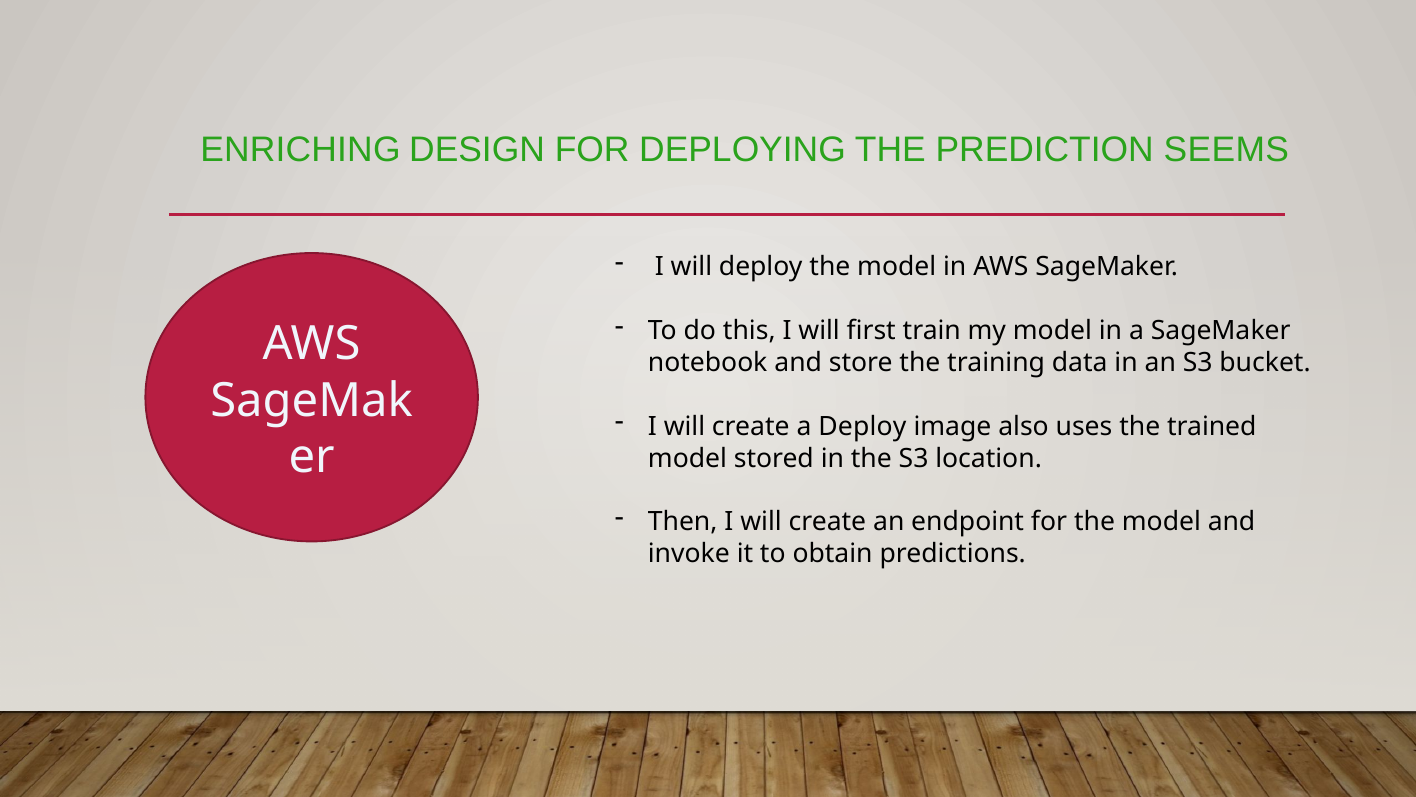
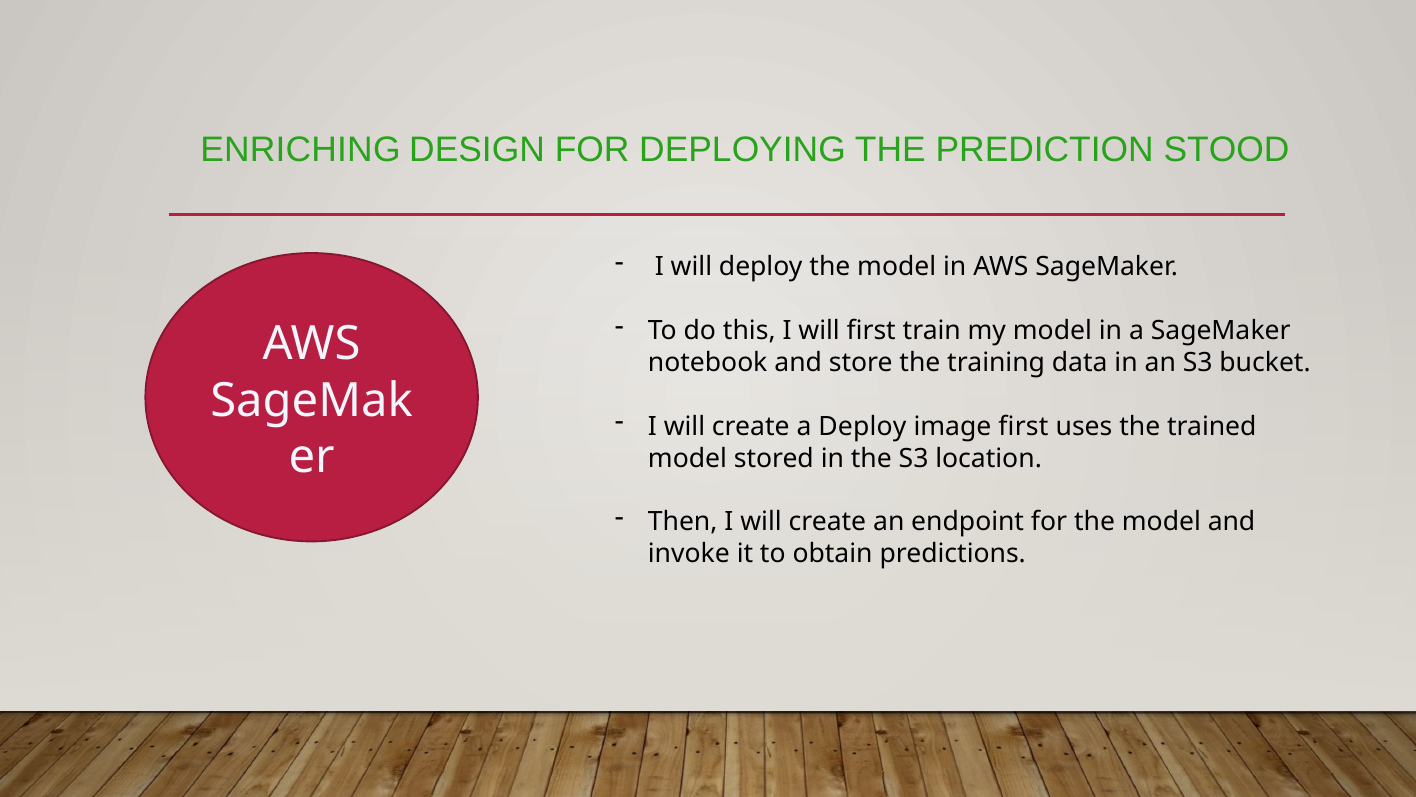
SEEMS: SEEMS -> STOOD
image also: also -> first
